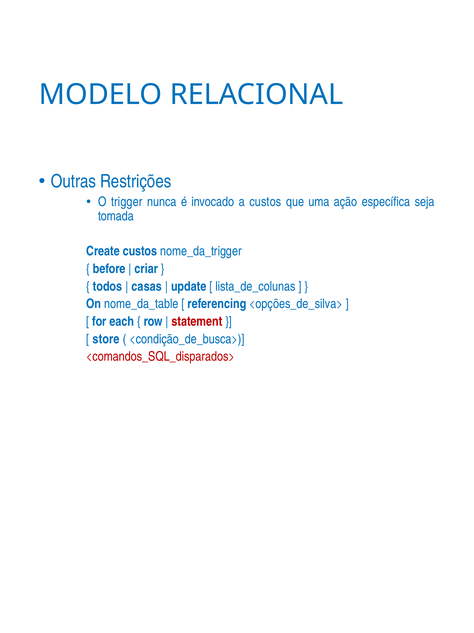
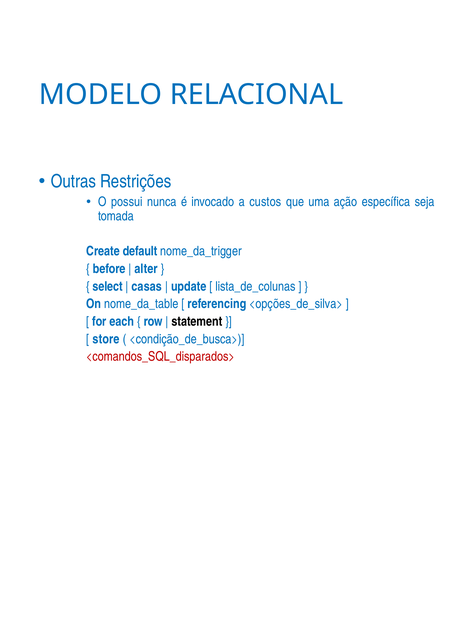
trigger: trigger -> possui
Create custos: custos -> default
criar: criar -> alter
todos: todos -> select
statement colour: red -> black
